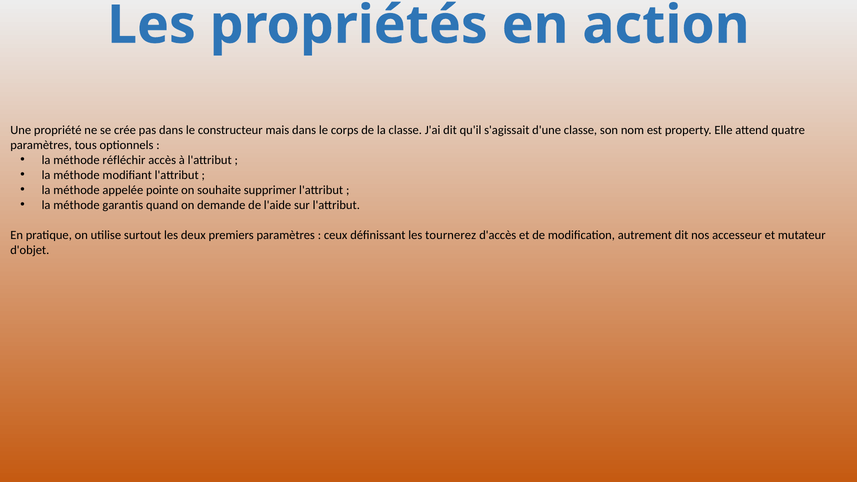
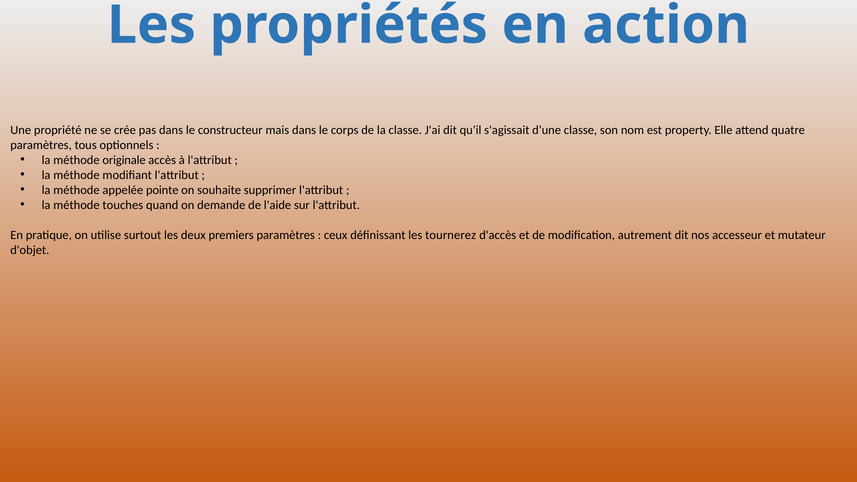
réfléchir: réfléchir -> originale
garantis: garantis -> touches
